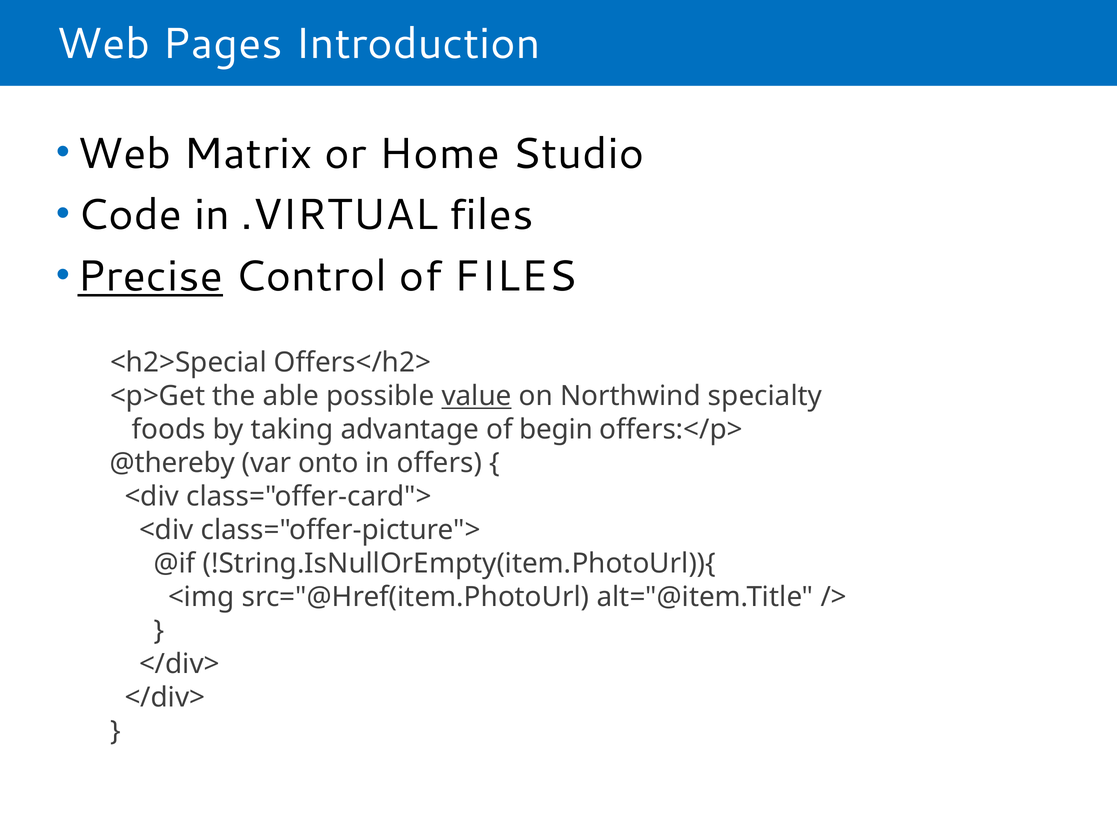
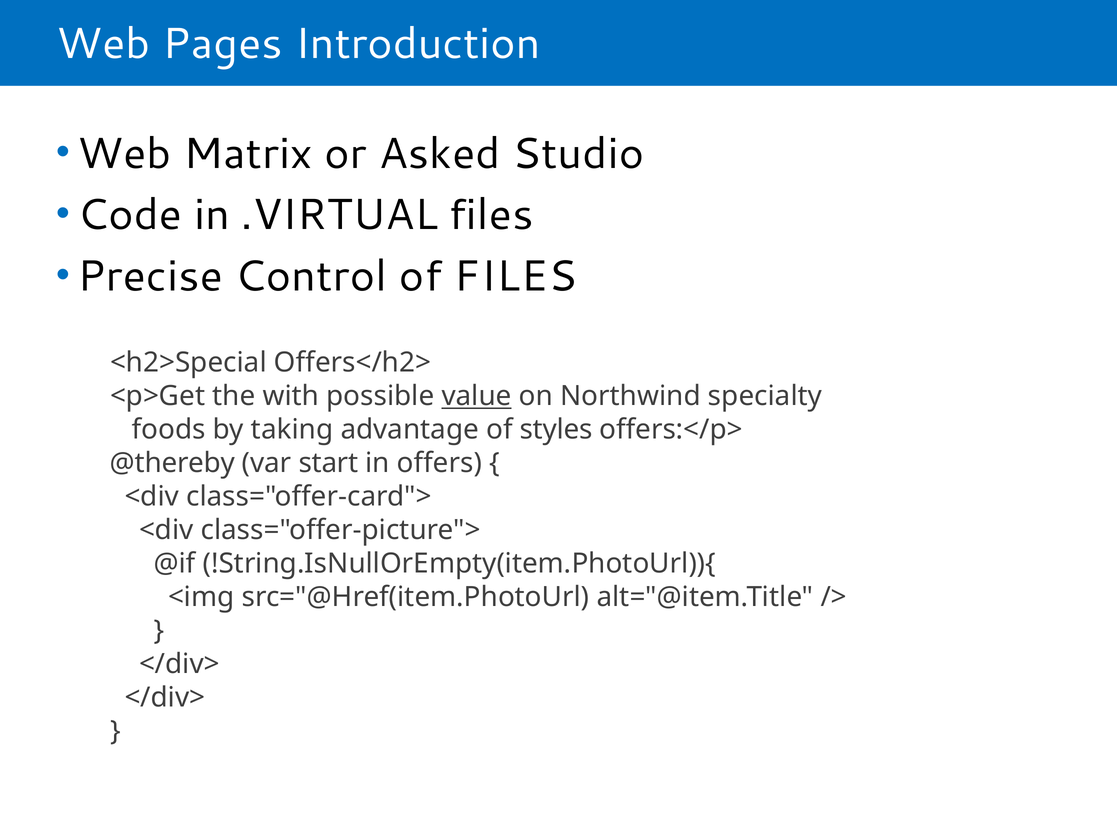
Home: Home -> Asked
Precise underline: present -> none
able: able -> with
begin: begin -> styles
onto: onto -> start
